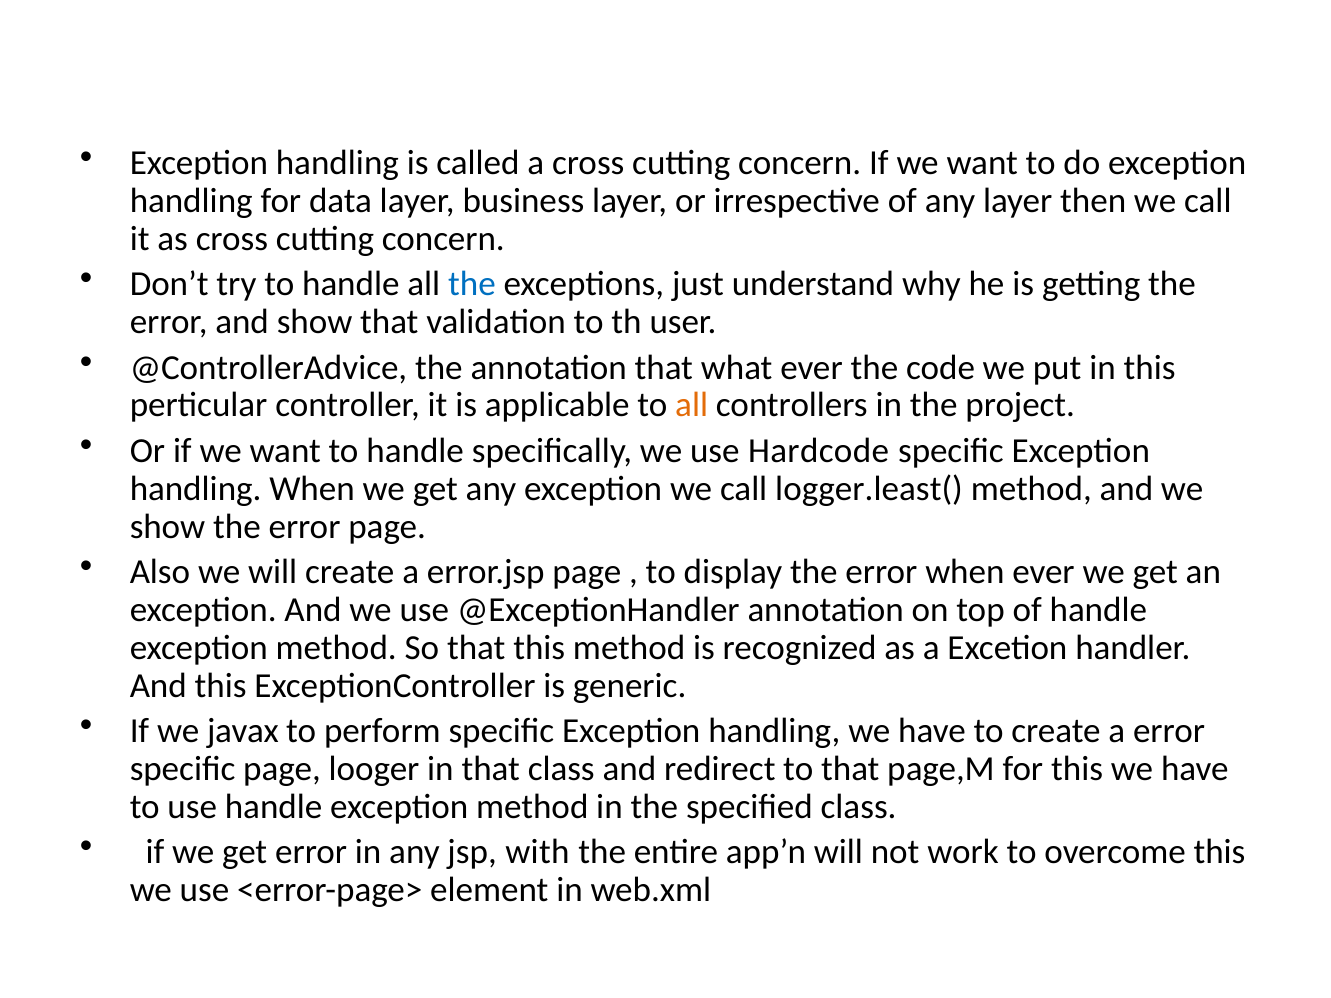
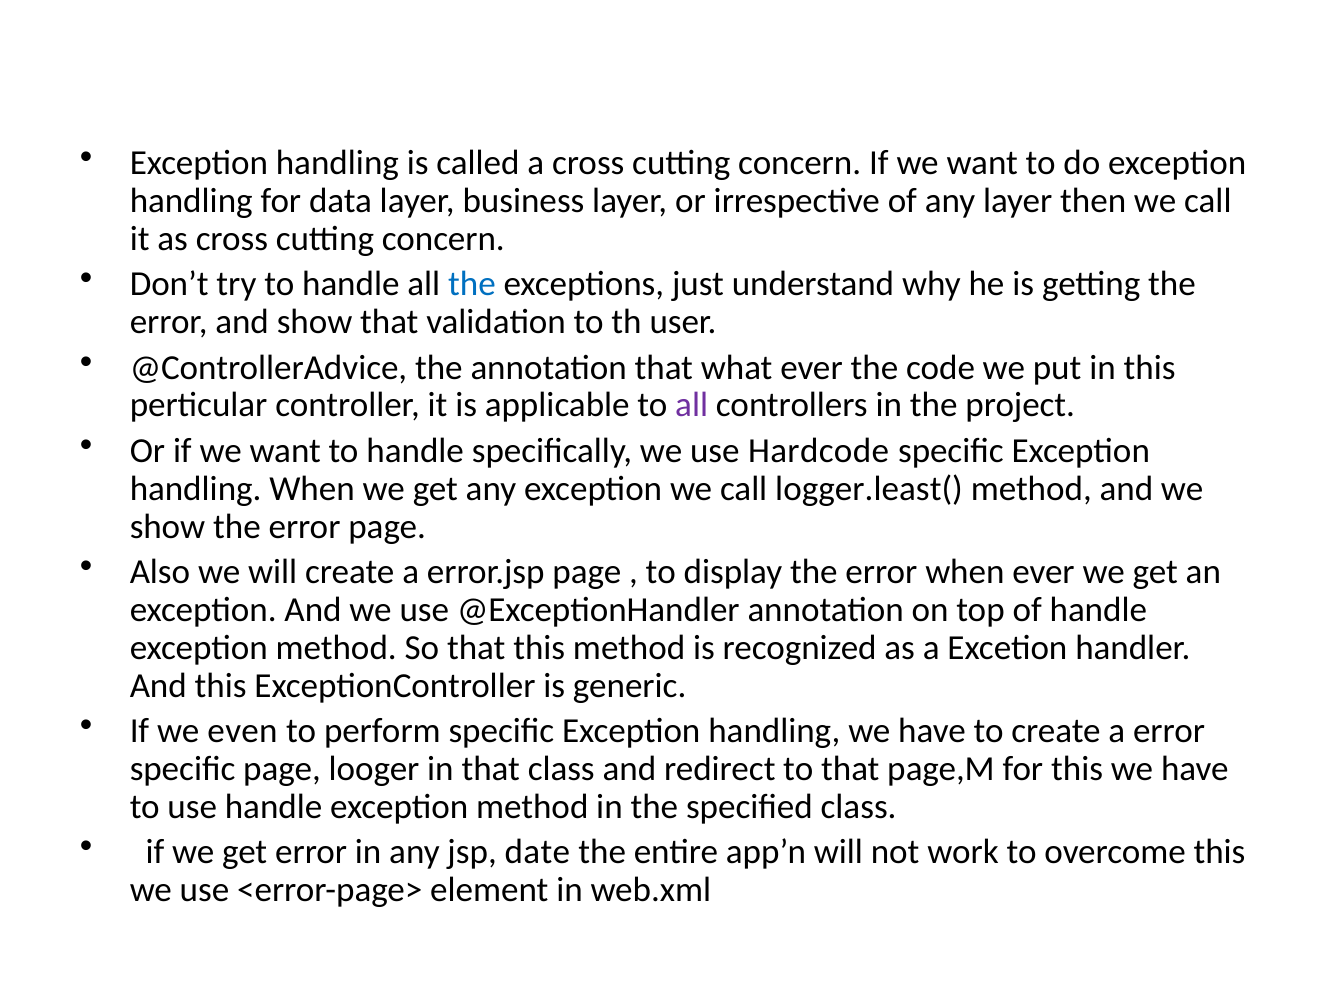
all at (692, 405) colour: orange -> purple
javax: javax -> even
with: with -> date
